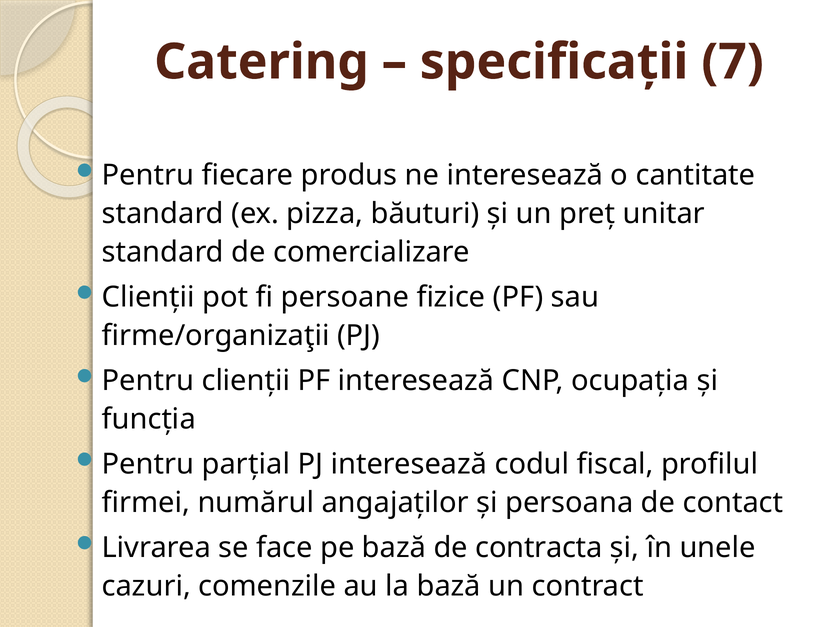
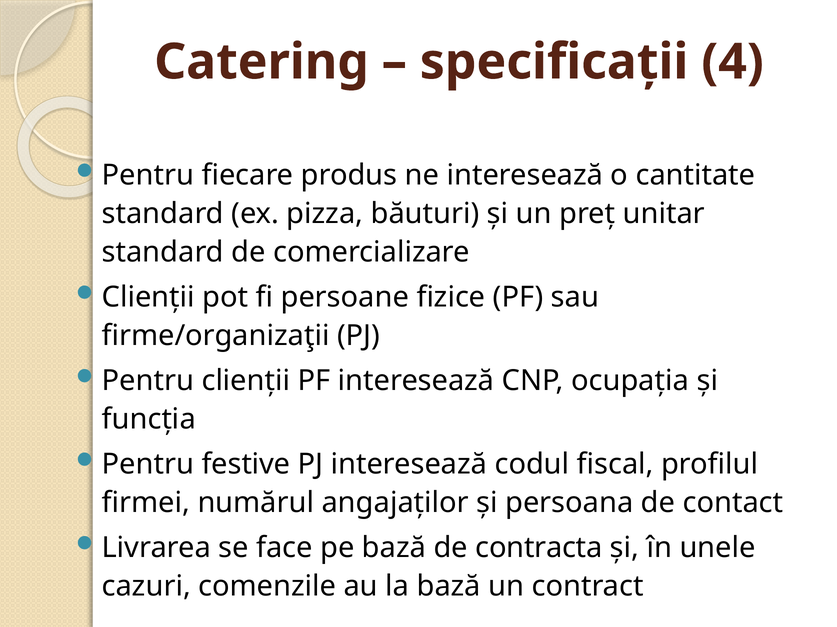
7: 7 -> 4
parţial: parţial -> festive
